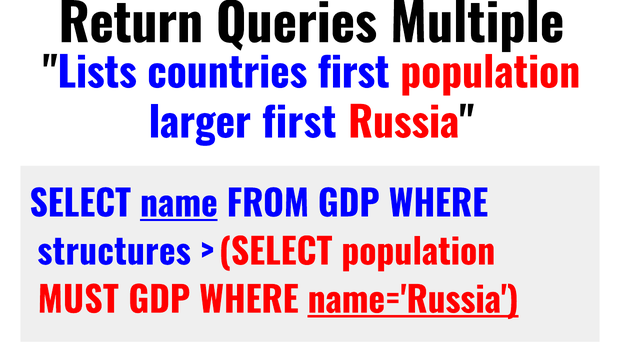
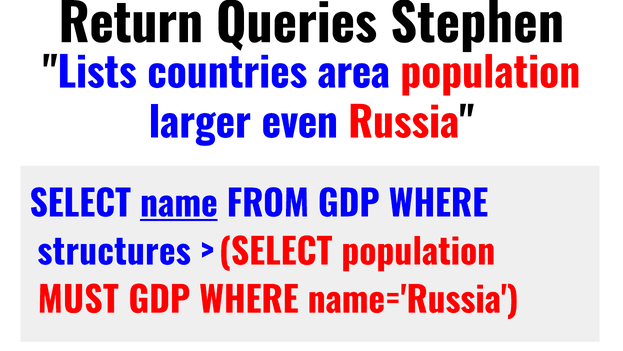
Multiple: Multiple -> Stephen
countries first: first -> area
larger first: first -> even
name='Russia underline: present -> none
